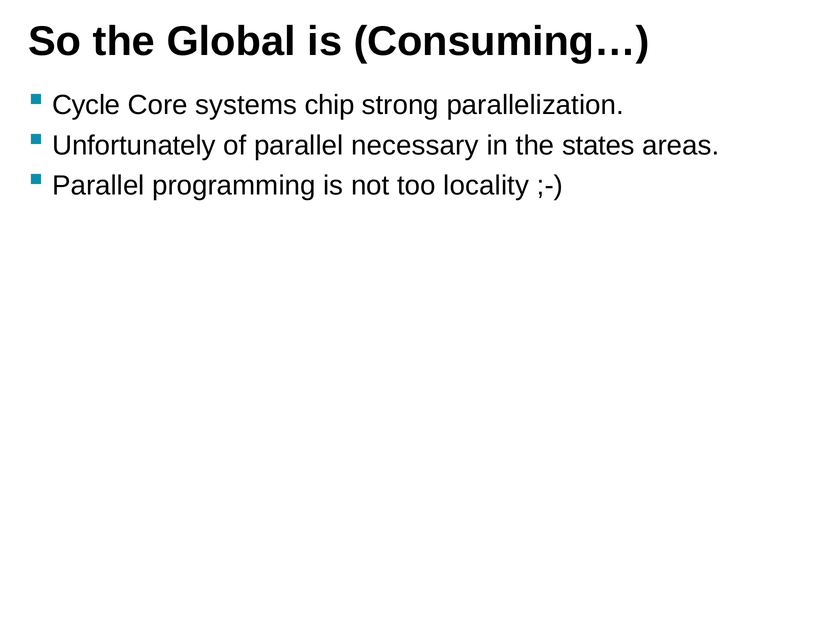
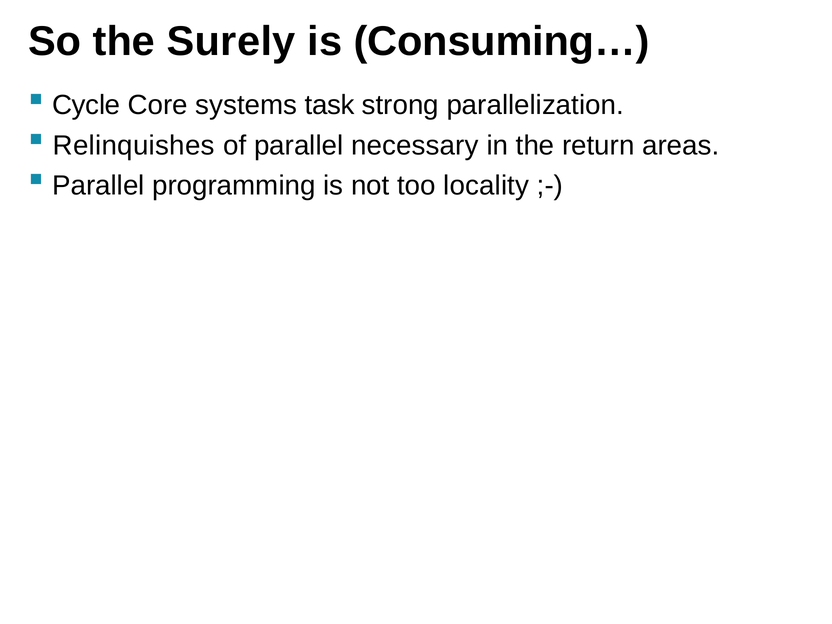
Global: Global -> Surely
chip: chip -> task
Unfortunately: Unfortunately -> Relinquishes
states: states -> return
